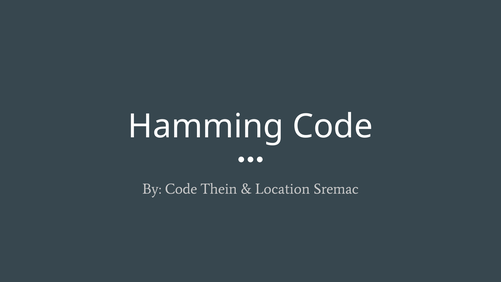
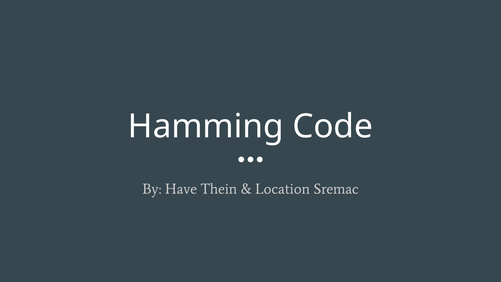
By Code: Code -> Have
